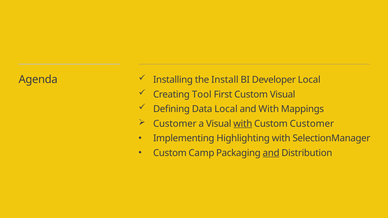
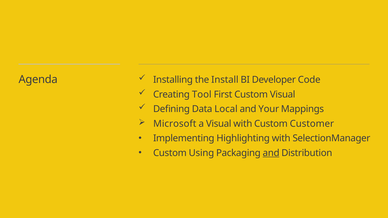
Developer Local: Local -> Code
and With: With -> Your
Customer at (175, 124): Customer -> Microsoft
with at (243, 124) underline: present -> none
Camp: Camp -> Using
